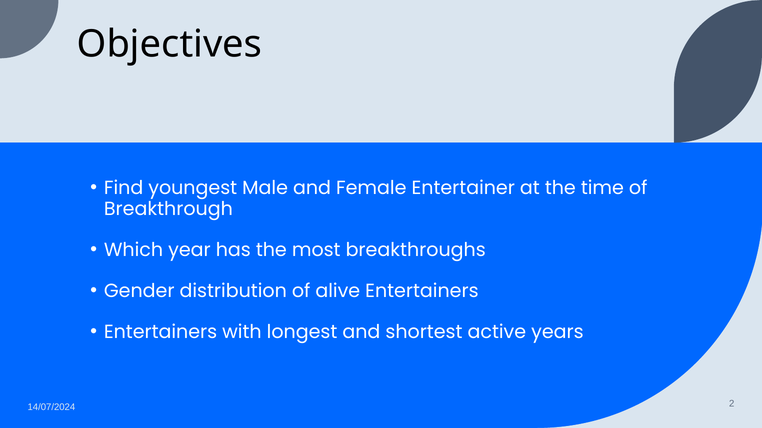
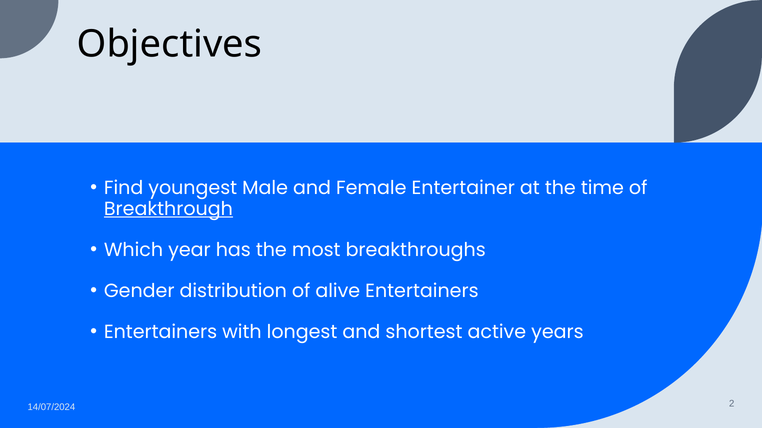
Breakthrough underline: none -> present
